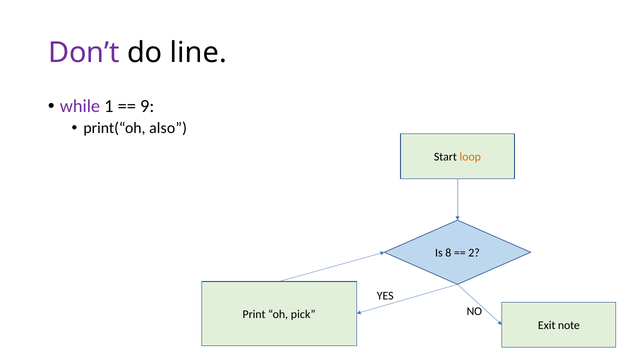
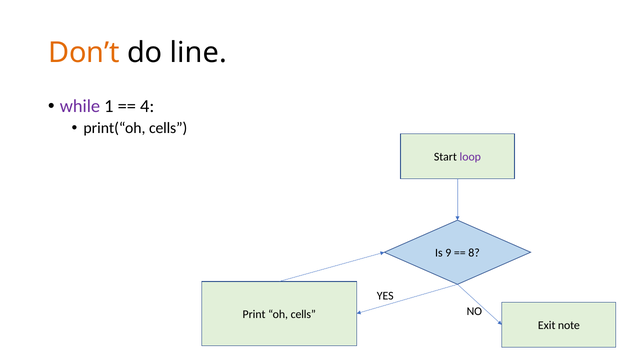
Don’t colour: purple -> orange
9: 9 -> 4
print(“oh also: also -> cells
loop colour: orange -> purple
8: 8 -> 9
2: 2 -> 8
oh pick: pick -> cells
